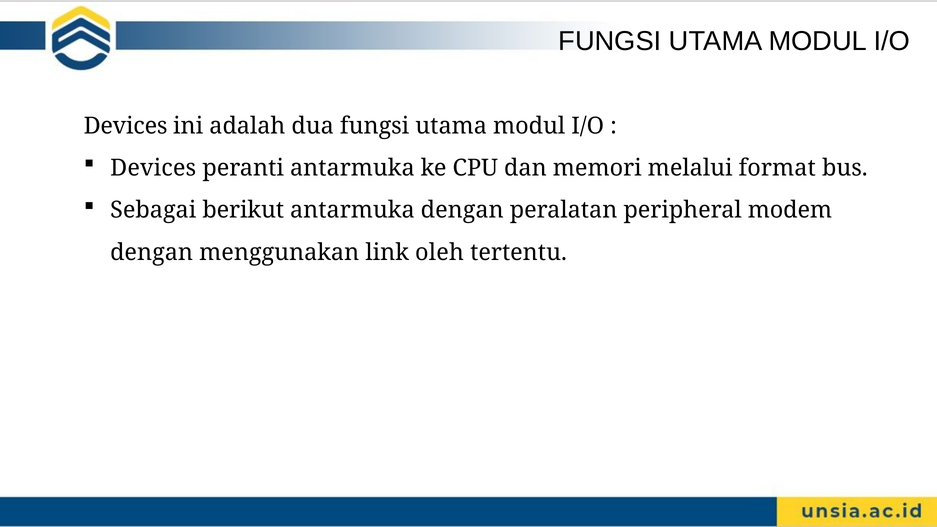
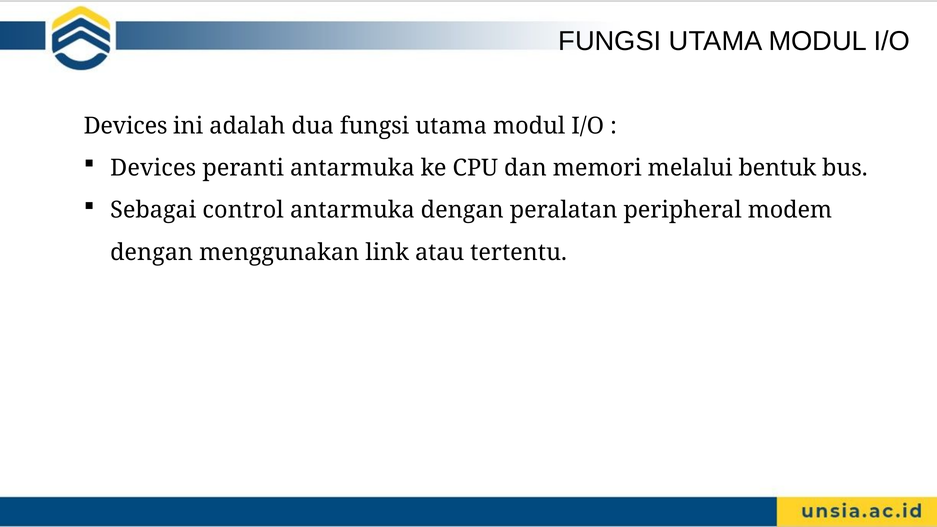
format: format -> bentuk
berikut: berikut -> control
oleh: oleh -> atau
